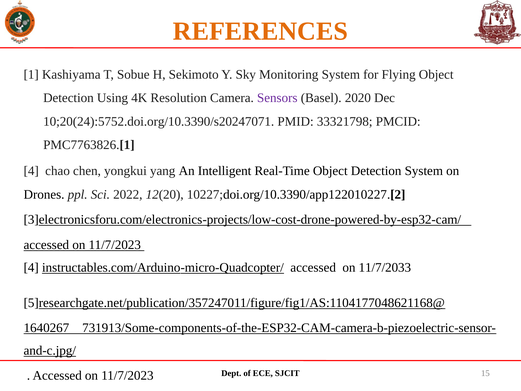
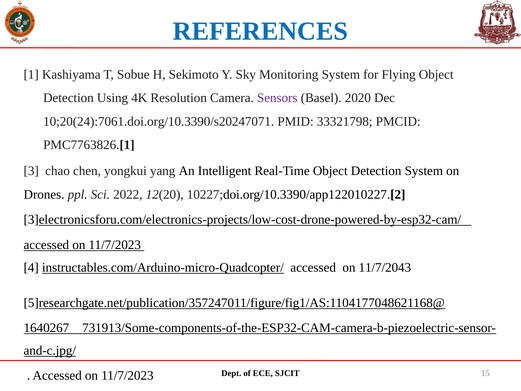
REFERENCES colour: orange -> blue
10;20(24):5752.doi.org/10.3390/s20247071: 10;20(24):5752.doi.org/10.3390/s20247071 -> 10;20(24):7061.doi.org/10.3390/s20247071
4 at (31, 171): 4 -> 3
11/7/2033: 11/7/2033 -> 11/7/2043
